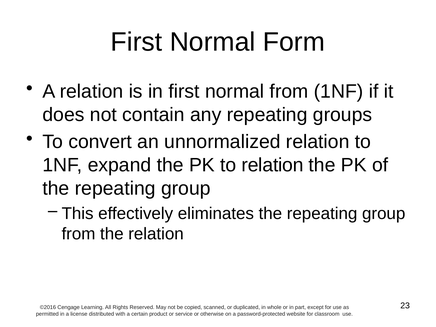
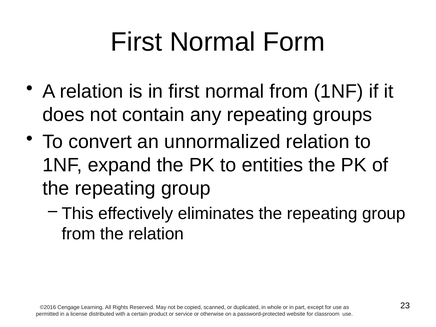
to relation: relation -> entities
